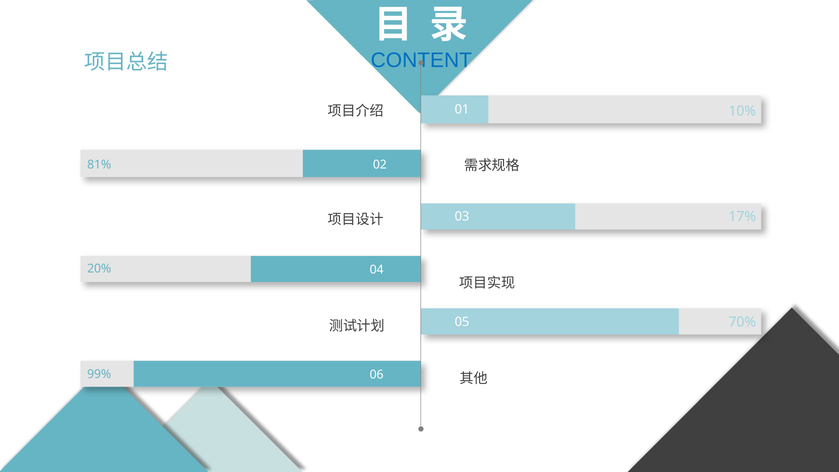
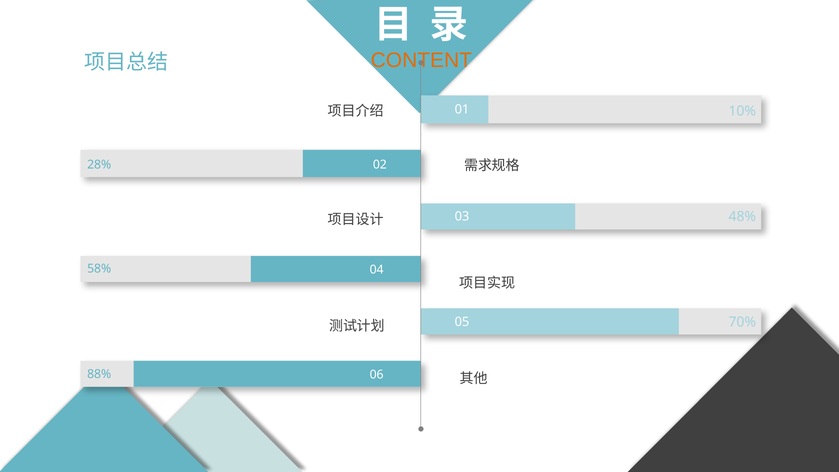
CONTENT colour: blue -> orange
81%: 81% -> 28%
17%: 17% -> 48%
20%: 20% -> 58%
99%: 99% -> 88%
